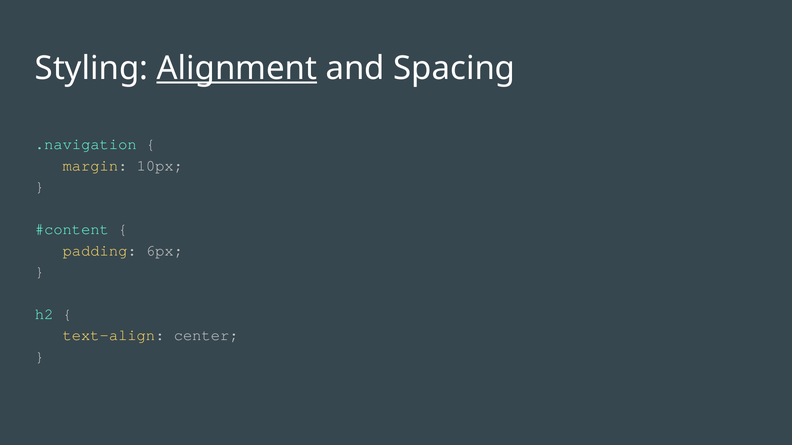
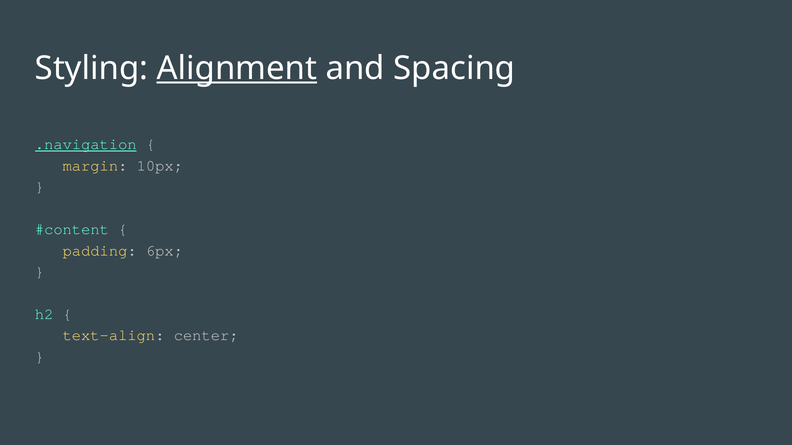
.navigation underline: none -> present
